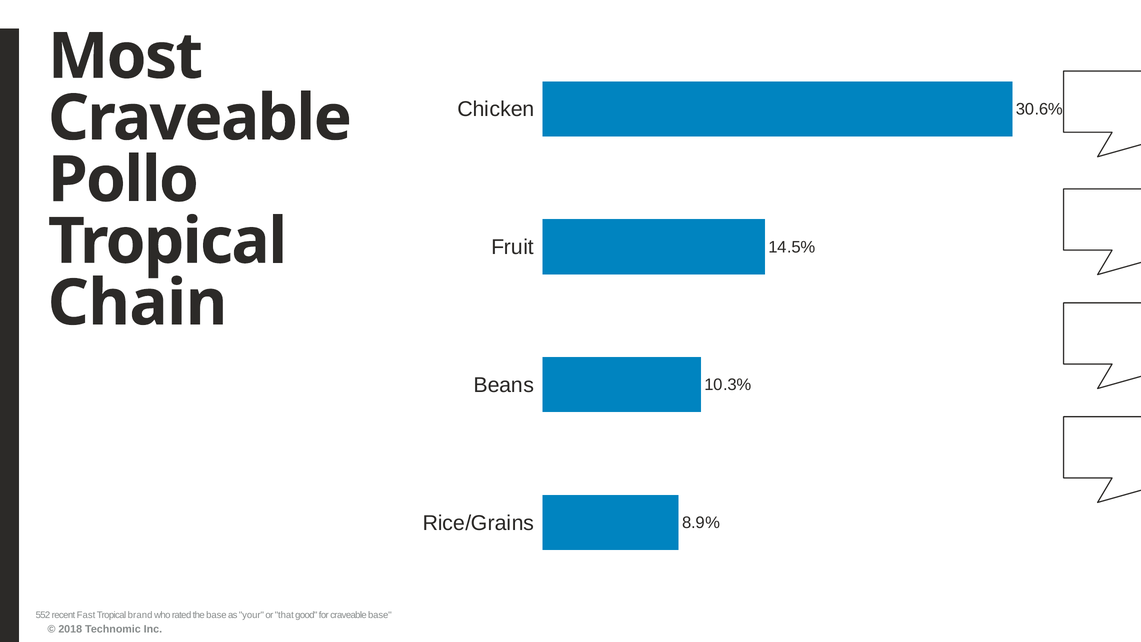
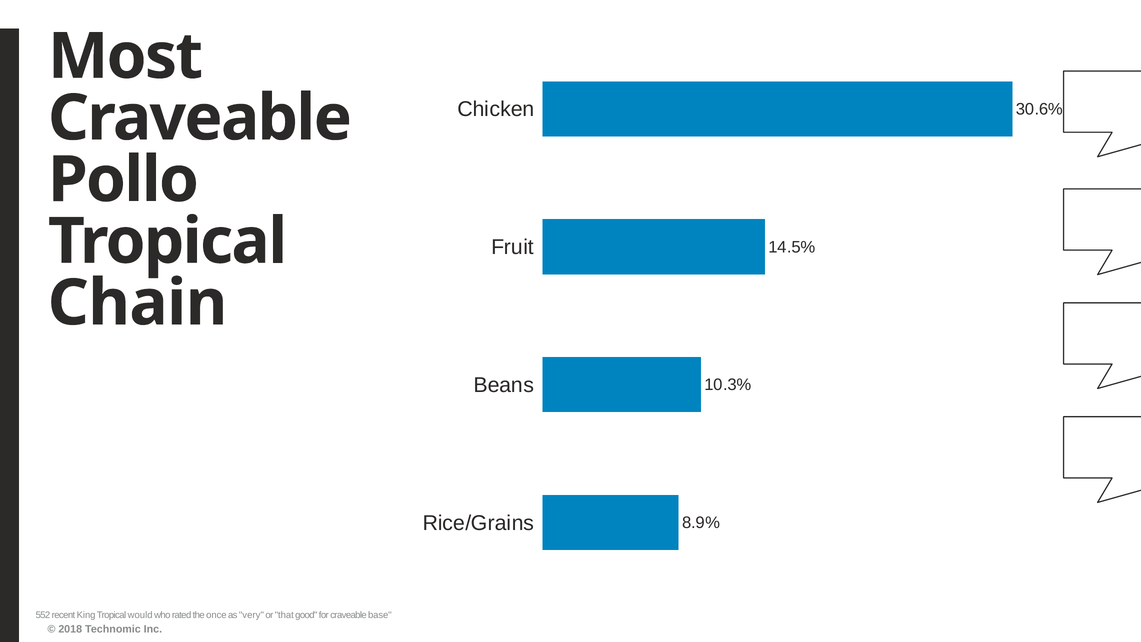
Fast: Fast -> King
brand: brand -> would
the base: base -> once
your: your -> very
